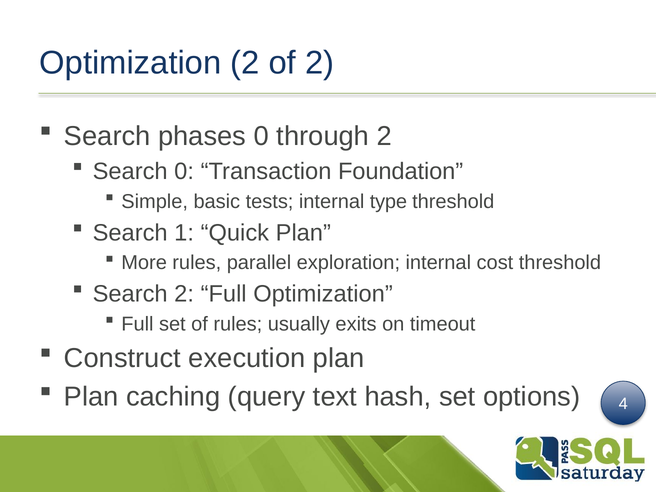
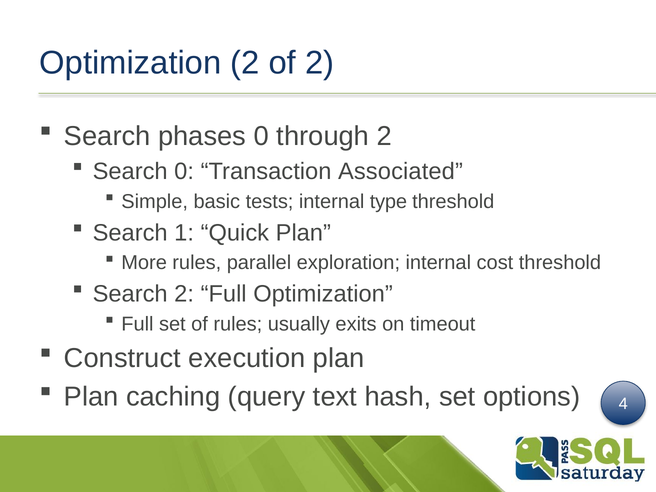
Foundation: Foundation -> Associated
